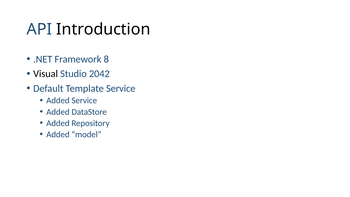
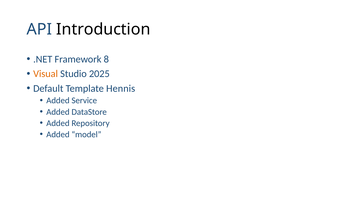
Visual colour: black -> orange
2042: 2042 -> 2025
Template Service: Service -> Hennis
